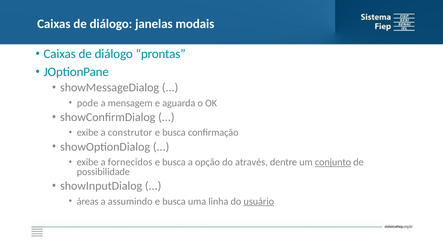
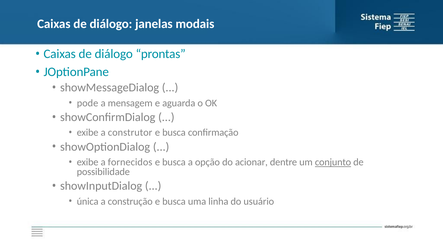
através: através -> acionar
áreas: áreas -> única
assumindo: assumindo -> construção
usuário underline: present -> none
